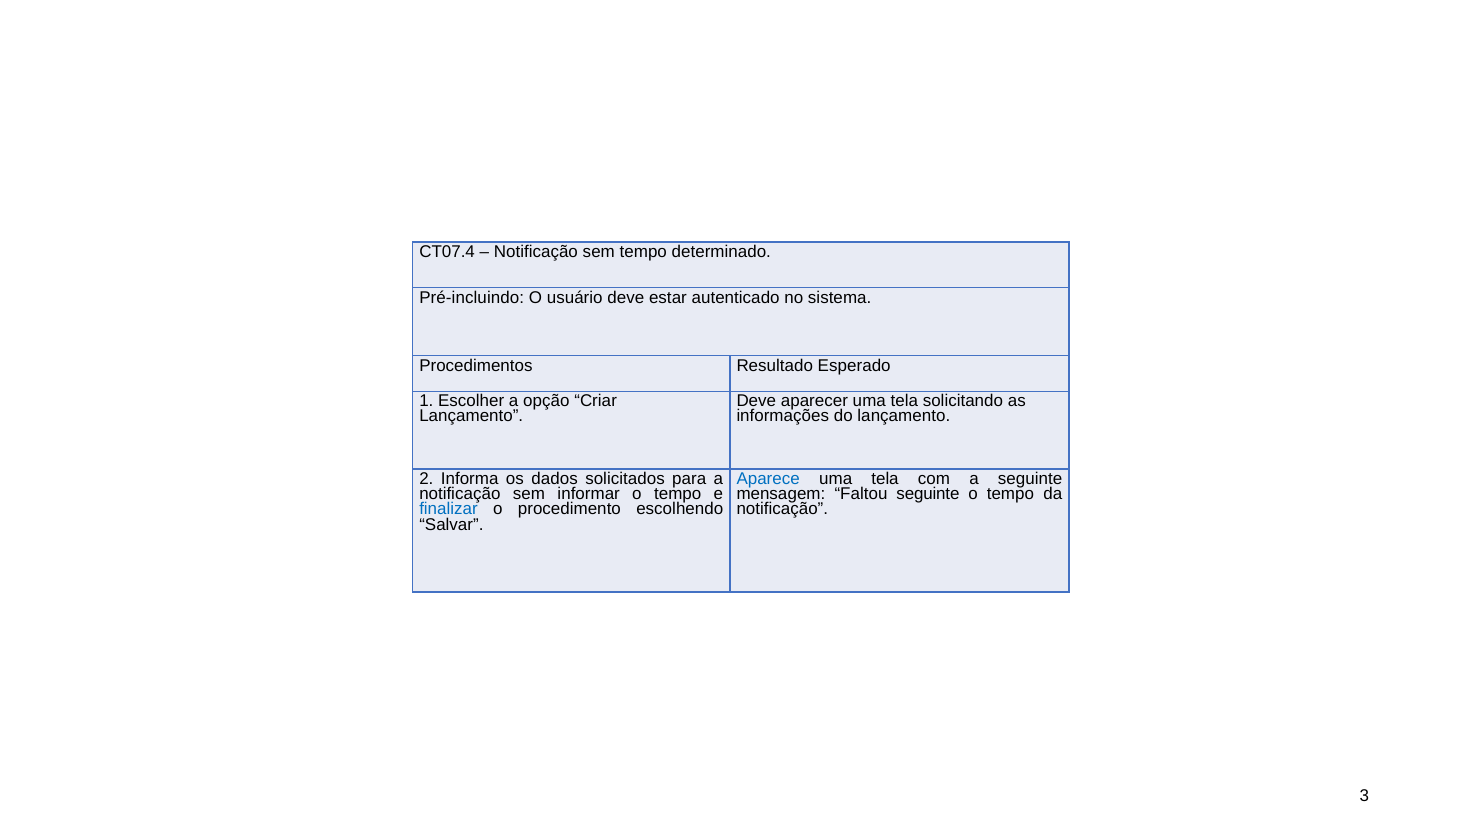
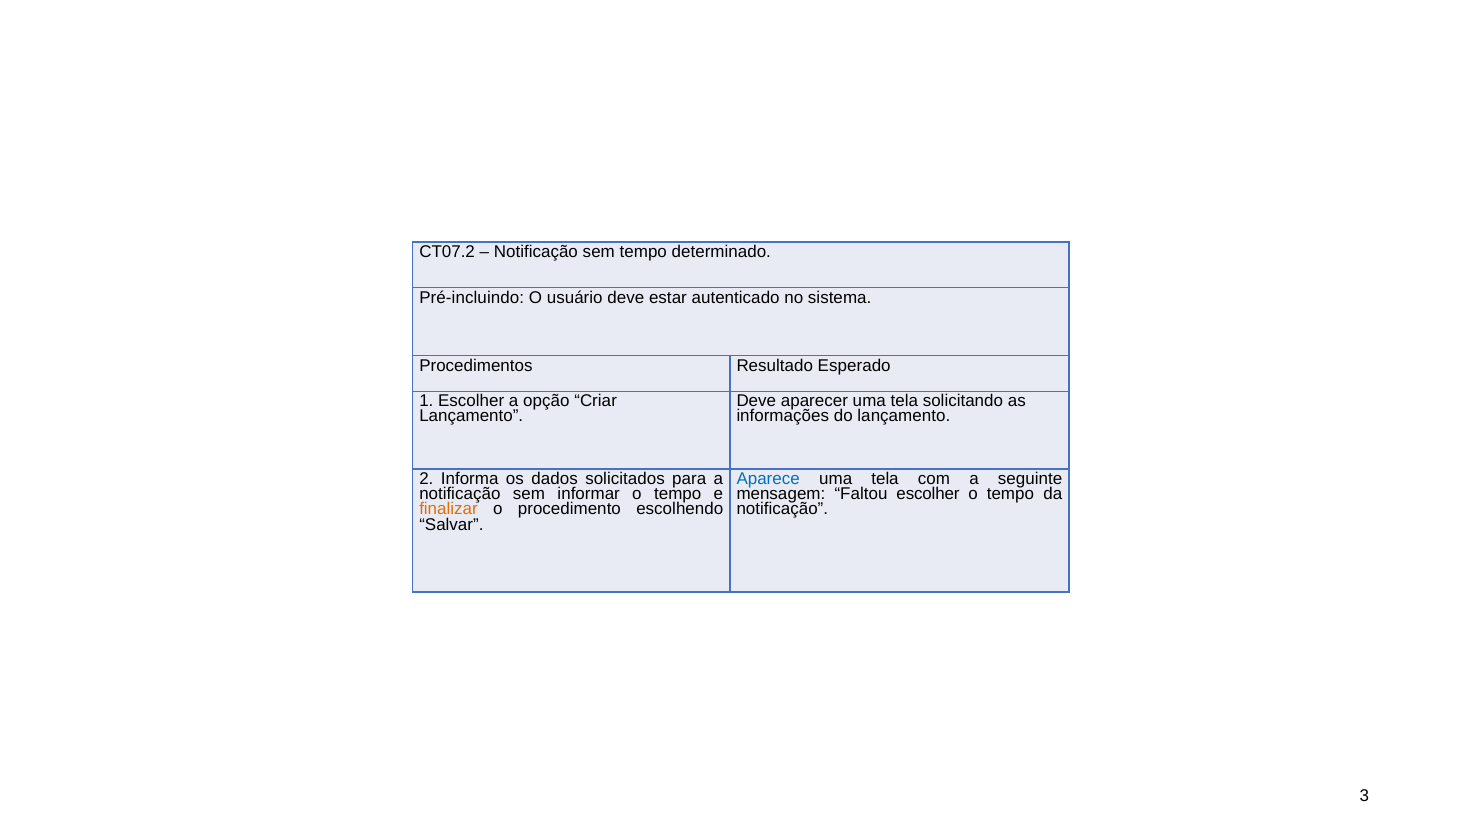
CT07.4: CT07.4 -> CT07.2
Faltou seguinte: seguinte -> escolher
finalizar colour: blue -> orange
